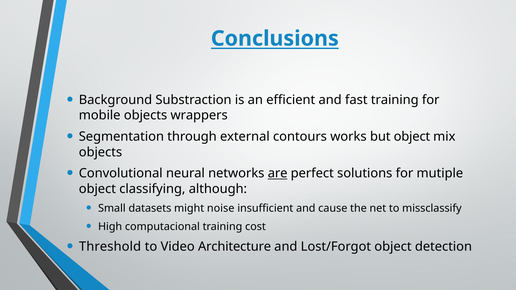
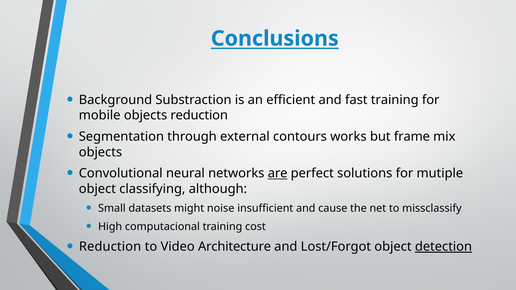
objects wrappers: wrappers -> reduction
but object: object -> frame
Threshold at (110, 247): Threshold -> Reduction
detection underline: none -> present
